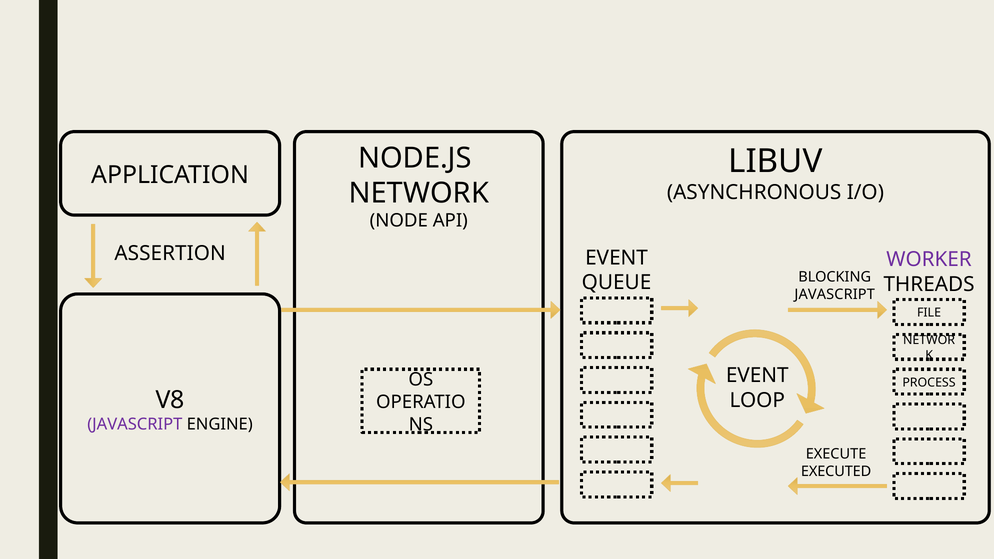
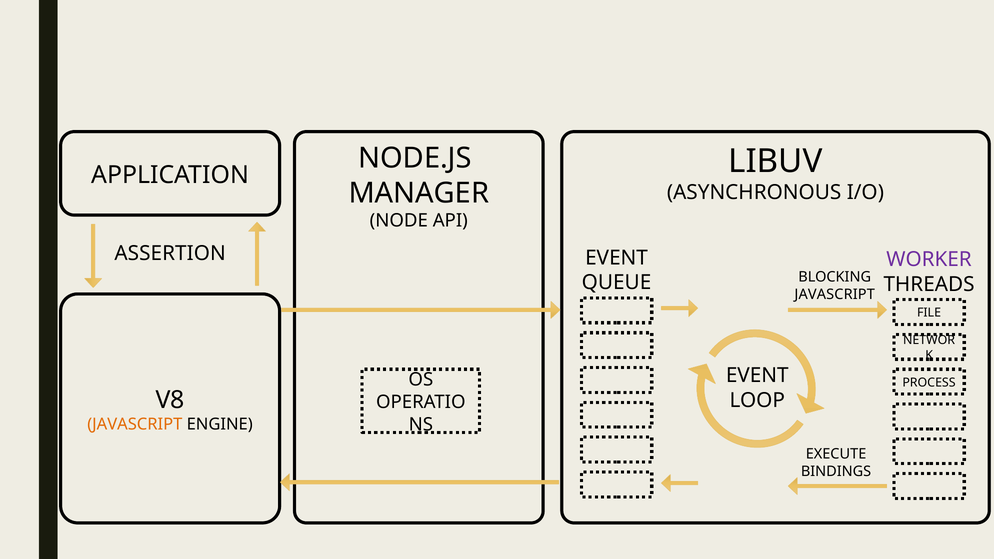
NETWORK: NETWORK -> MANAGER
JAVASCRIPT at (135, 425) colour: purple -> orange
EXECUTED: EXECUTED -> BINDINGS
